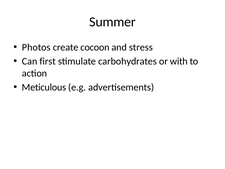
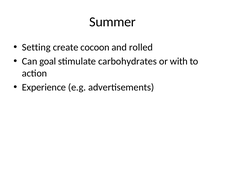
Photos: Photos -> Setting
stress: stress -> rolled
first: first -> goal
Meticulous: Meticulous -> Experience
